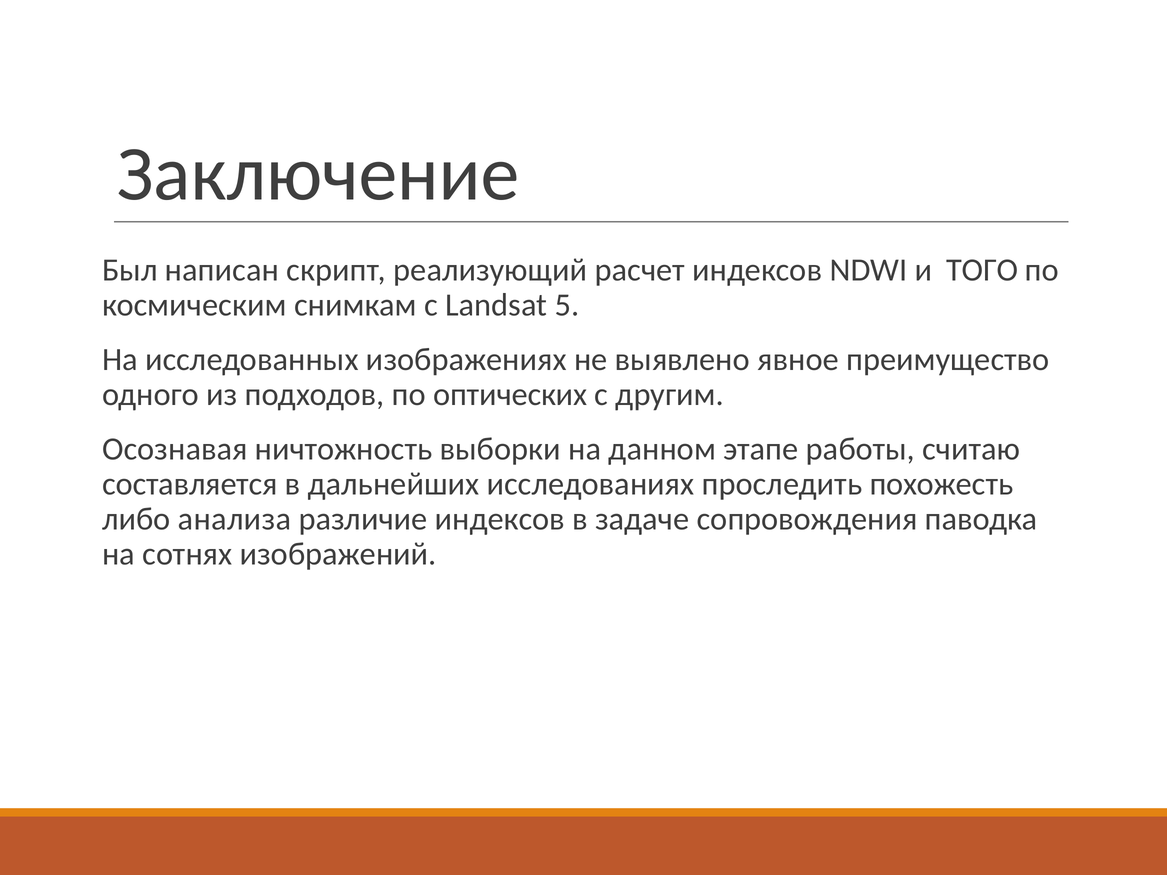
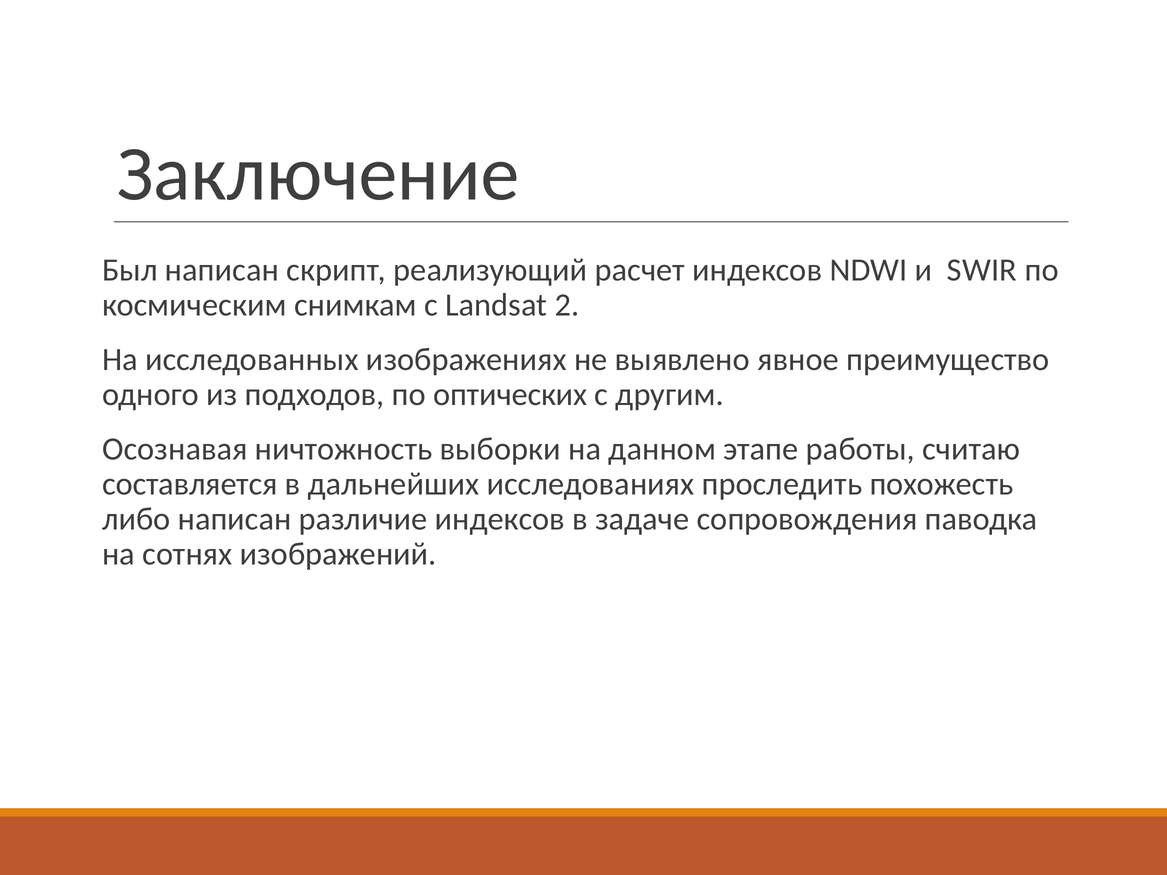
ТОГО: ТОГО -> SWIR
5: 5 -> 2
либо анализа: анализа -> написан
